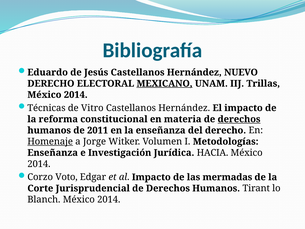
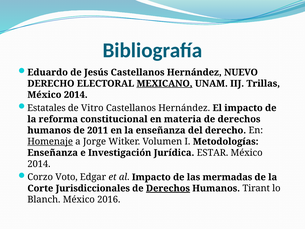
Técnicas: Técnicas -> Estatales
derechos at (239, 119) underline: present -> none
HACIA: HACIA -> ESTAR
Jurisprudencial: Jurisprudencial -> Jurisdiccionales
Derechos at (168, 188) underline: none -> present
Blanch México 2014: 2014 -> 2016
